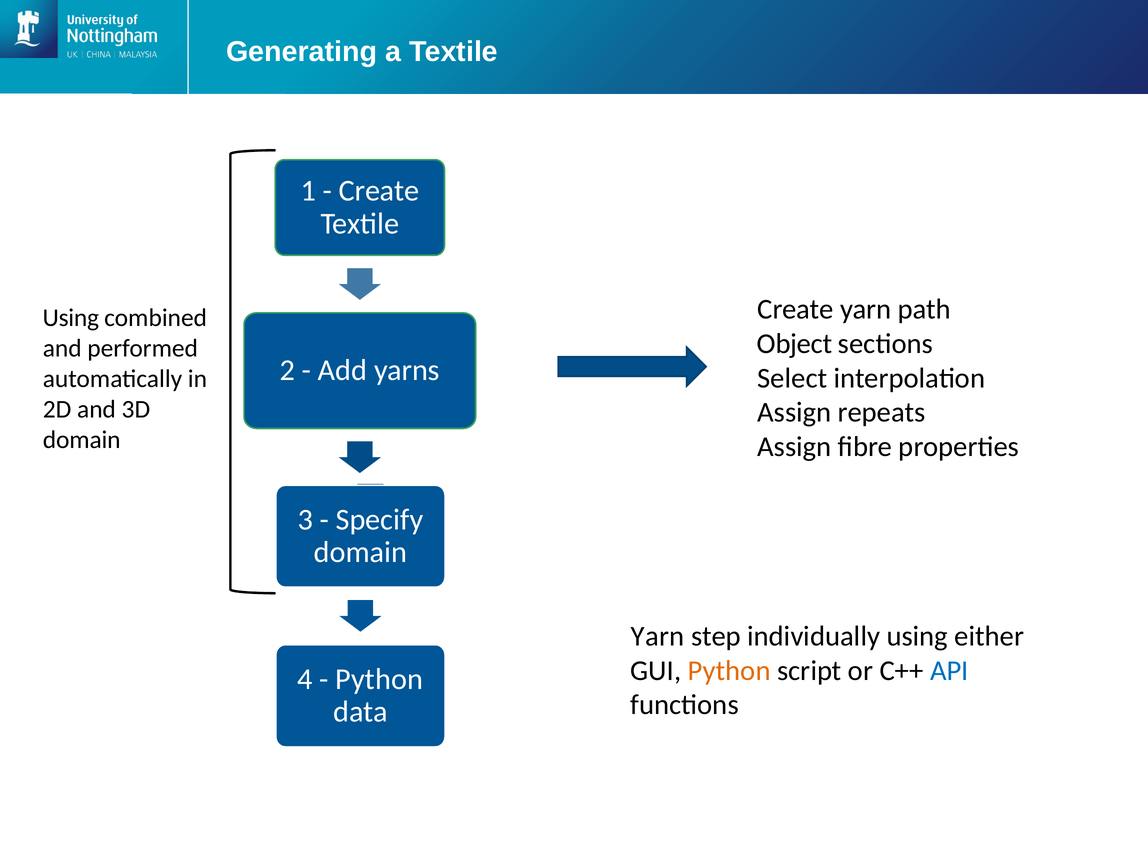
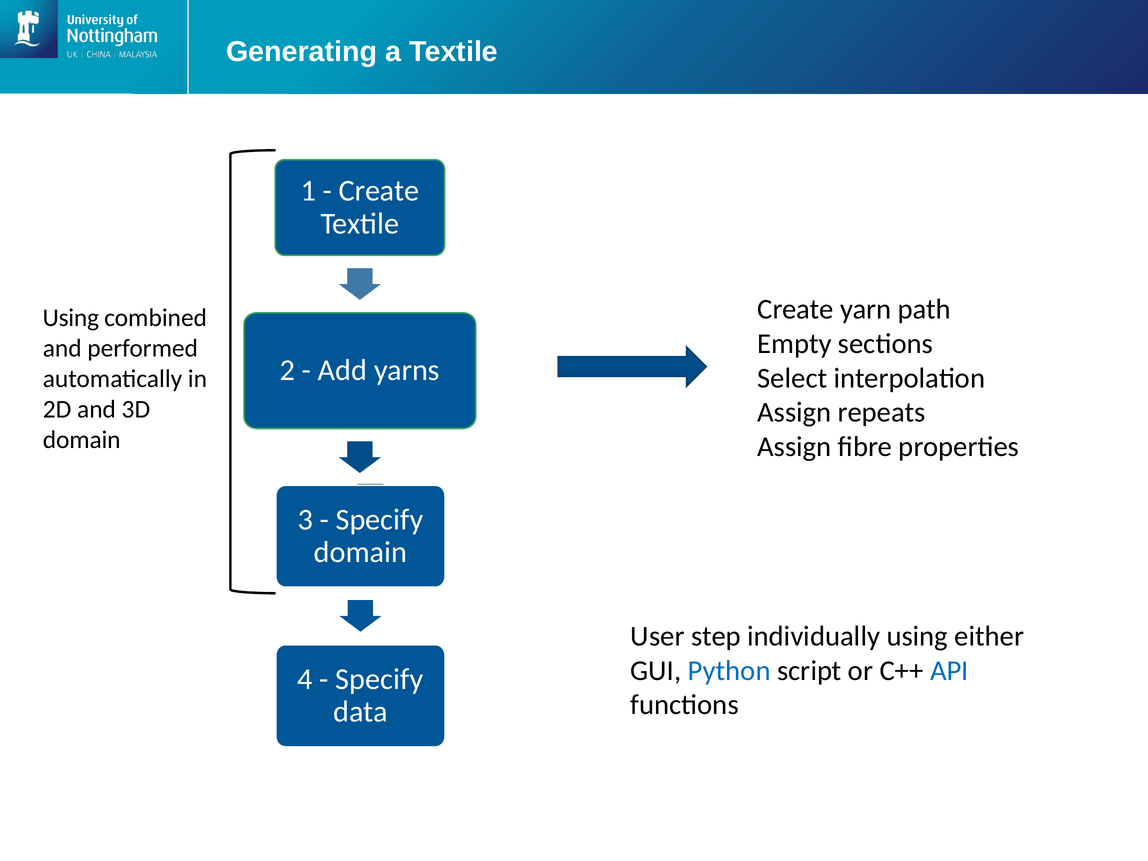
Object: Object -> Empty
Yarn at (658, 636): Yarn -> User
Python at (729, 671) colour: orange -> blue
Python at (379, 679): Python -> Specify
